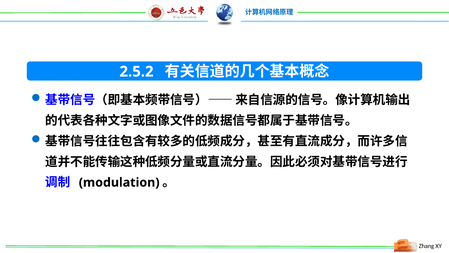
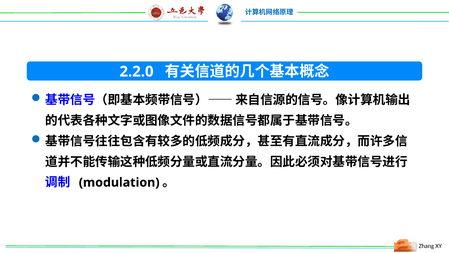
2.5.2: 2.5.2 -> 2.2.0
